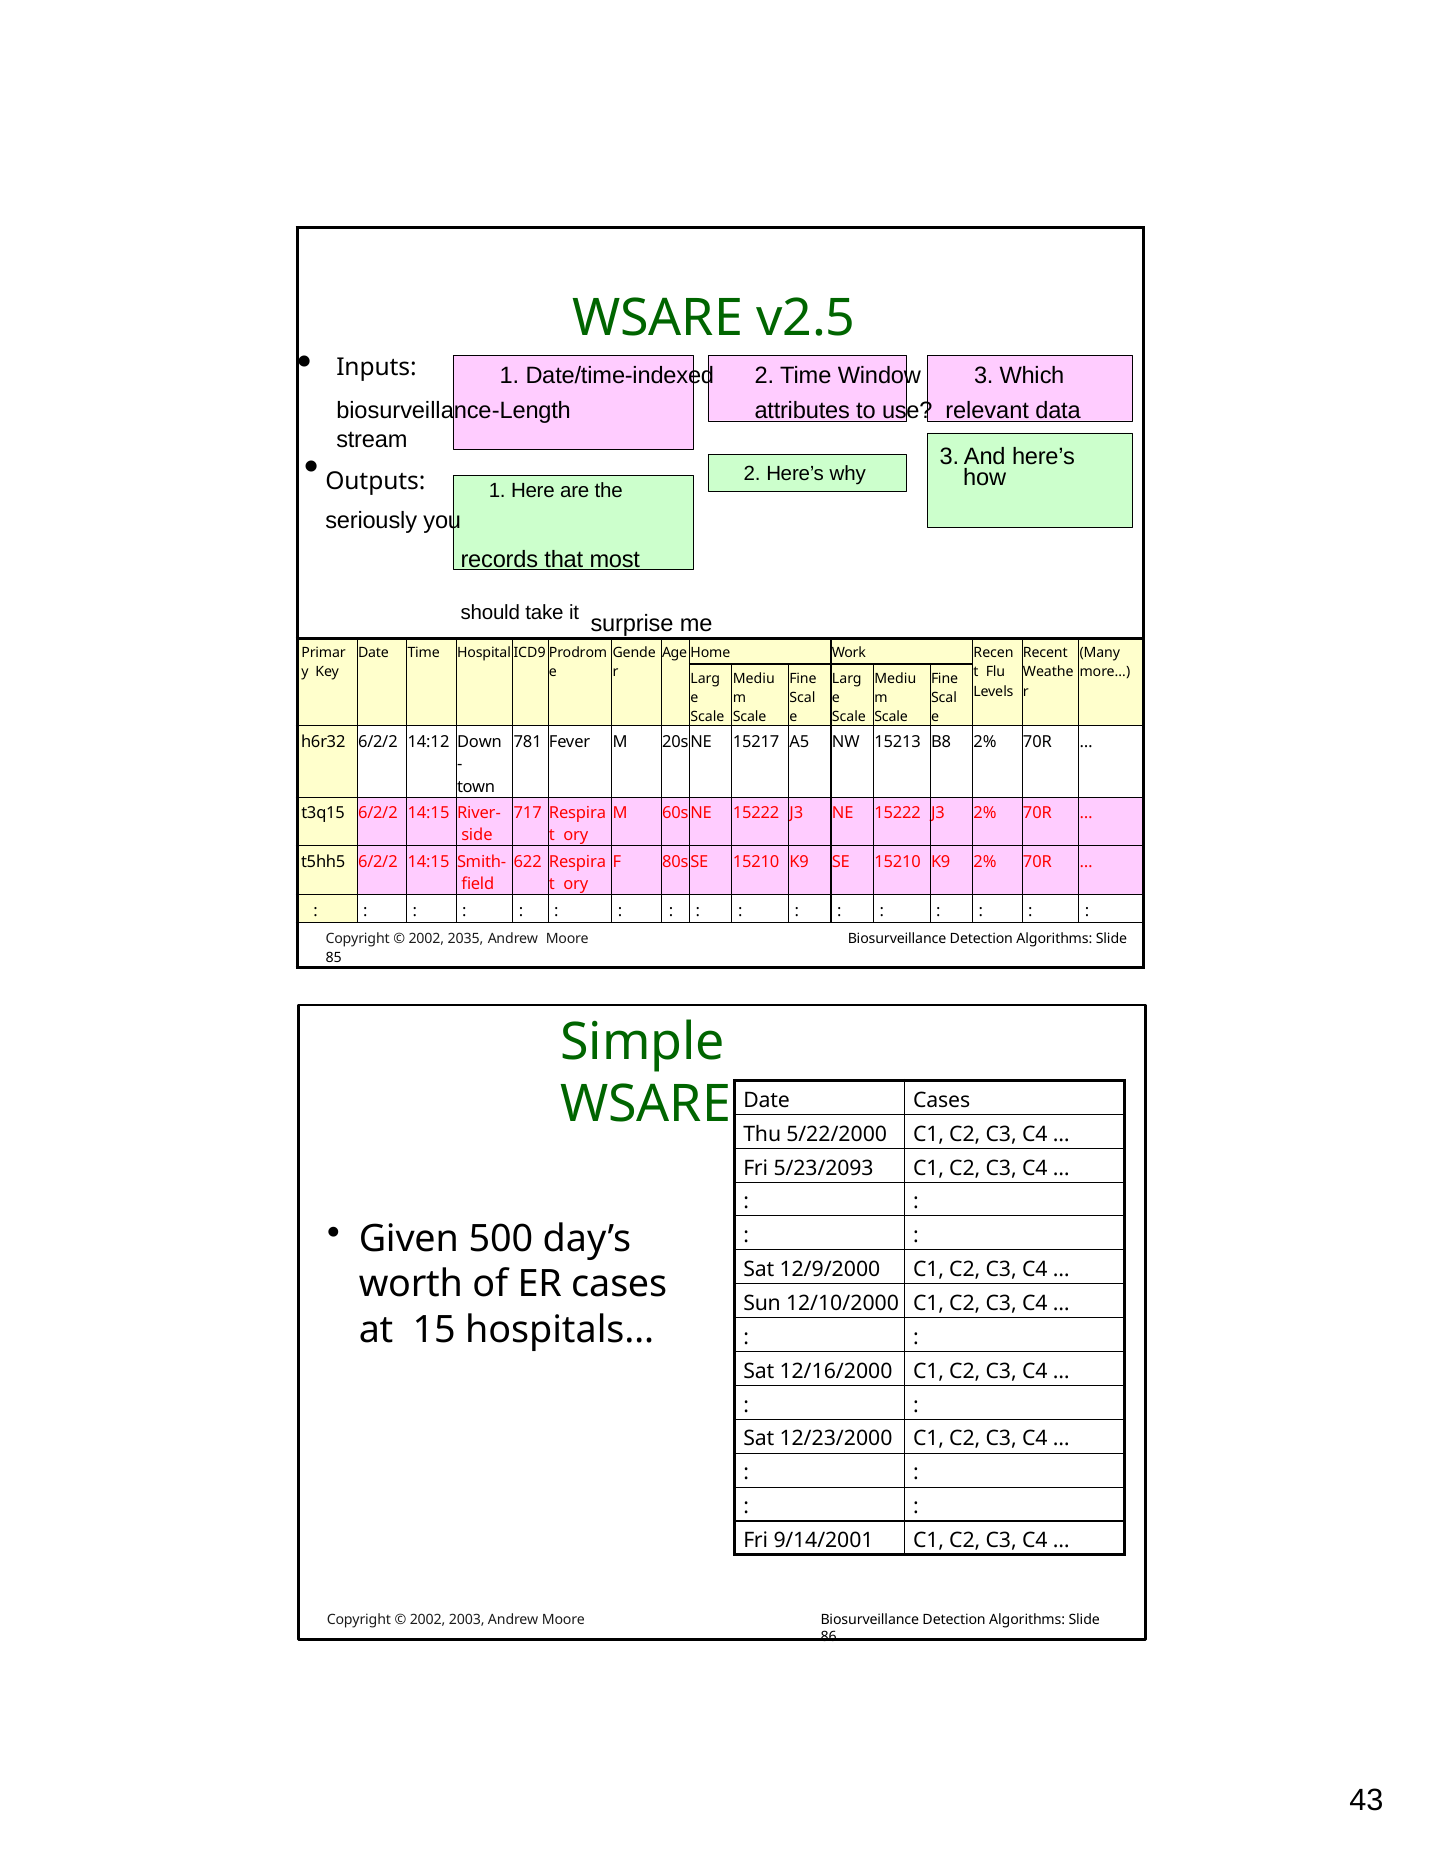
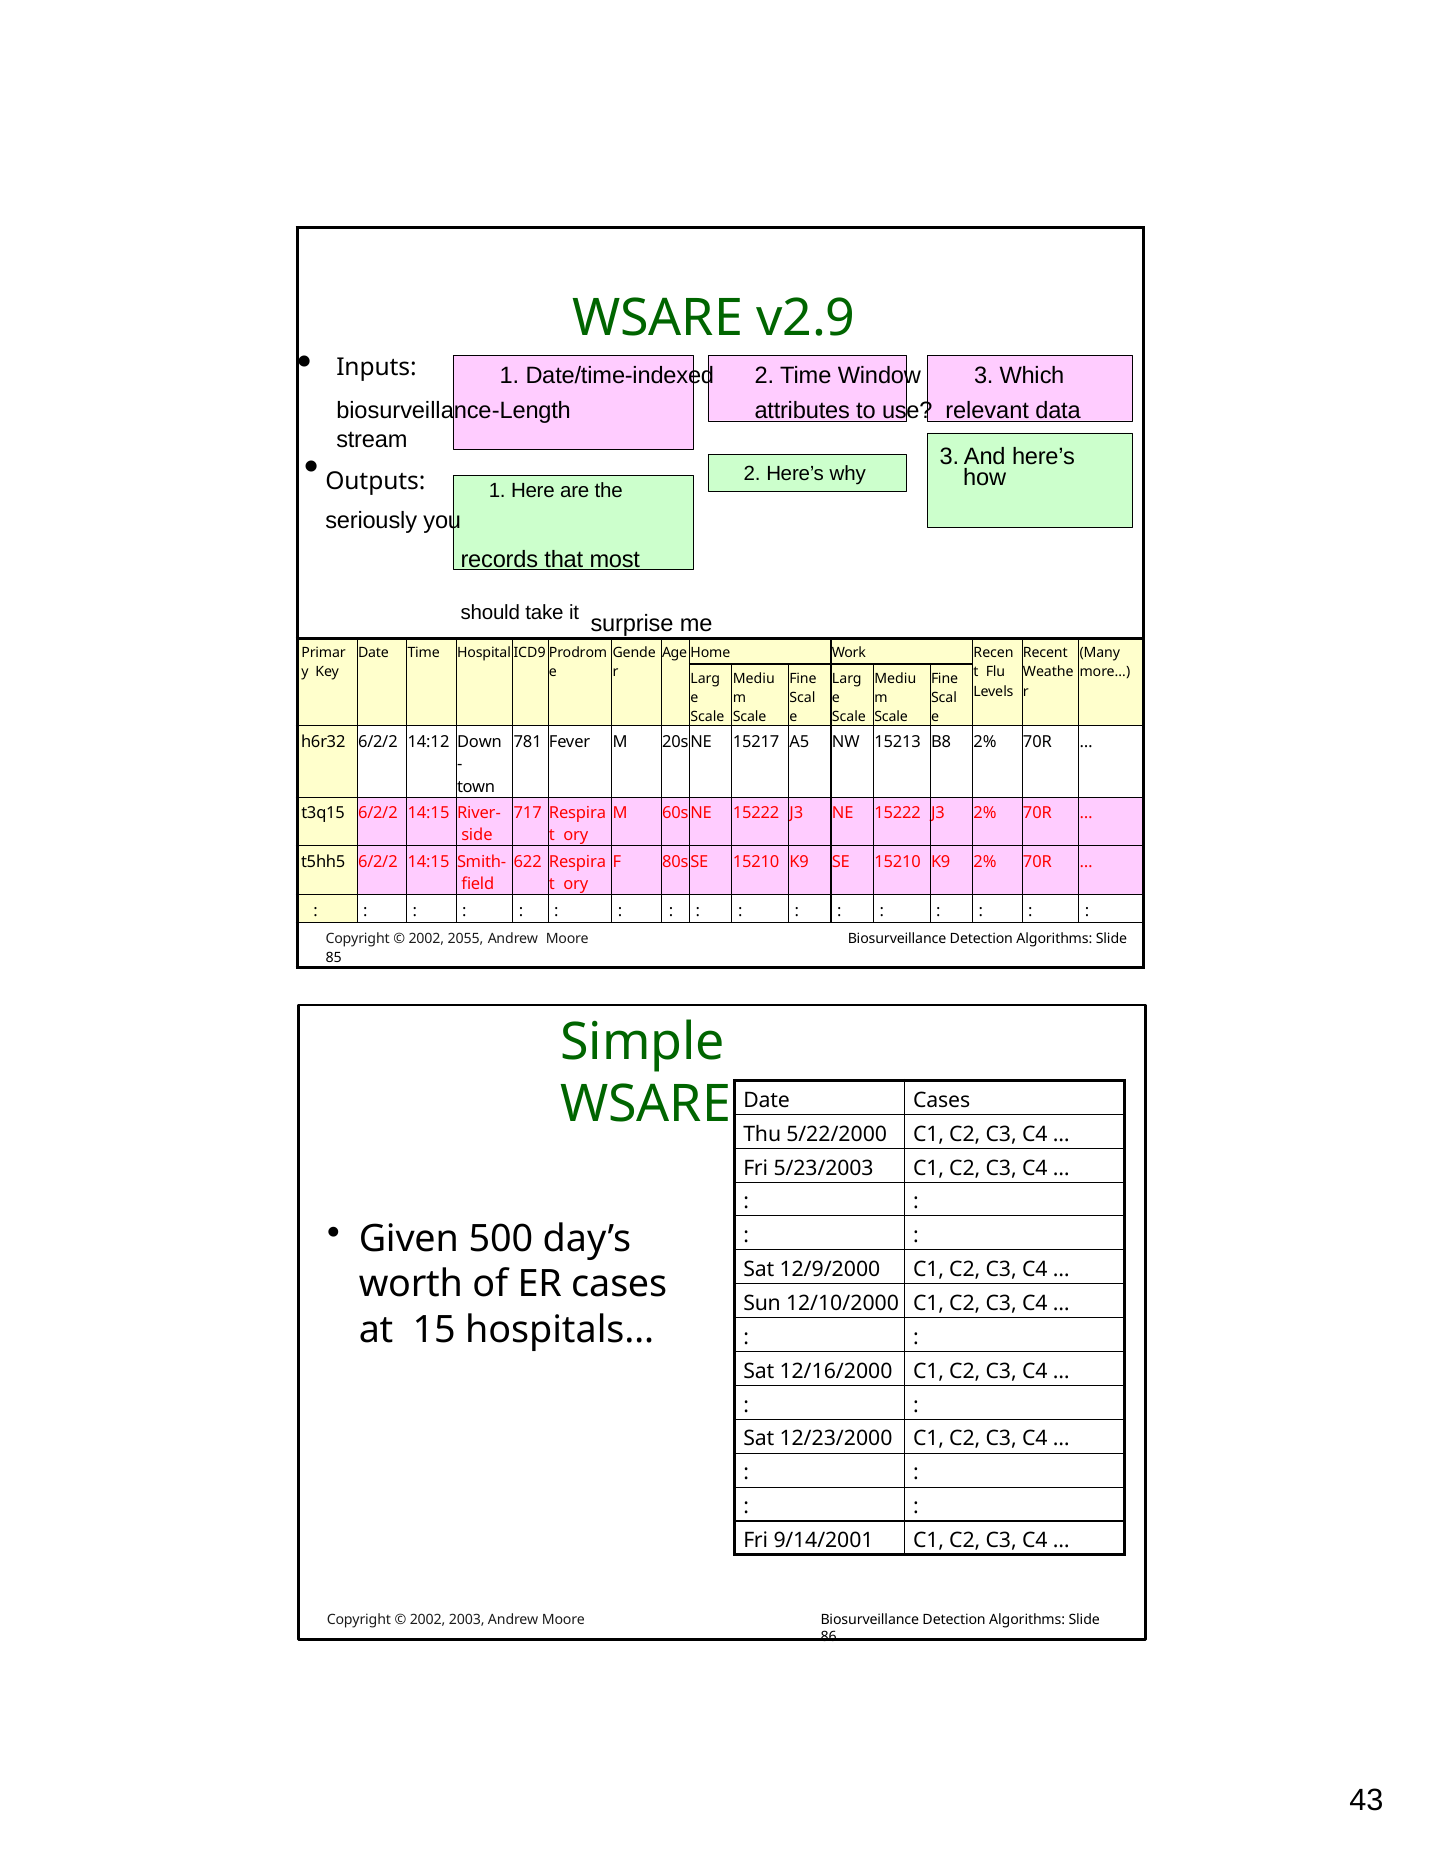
v2.5: v2.5 -> v2.9
2035: 2035 -> 2055
5/23/2093: 5/23/2093 -> 5/23/2003
